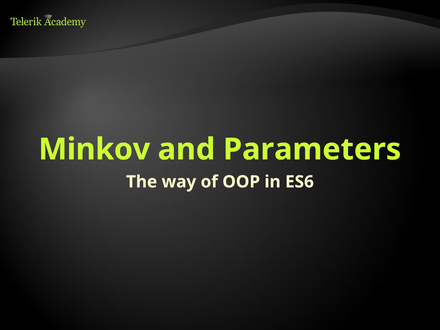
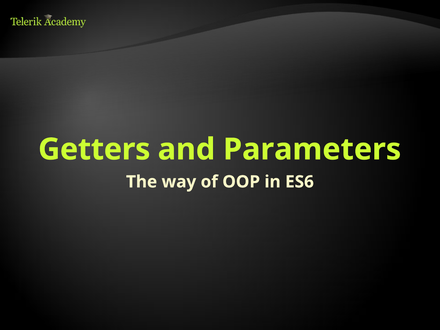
Minkov: Minkov -> Getters
